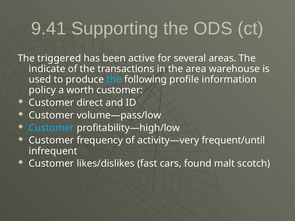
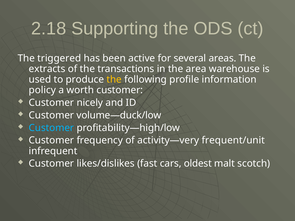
9.41: 9.41 -> 2.18
indicate: indicate -> extracts
the at (114, 80) colour: light blue -> yellow
direct: direct -> nicely
volume—pass/low: volume—pass/low -> volume—duck/low
frequent/until: frequent/until -> frequent/unit
found: found -> oldest
